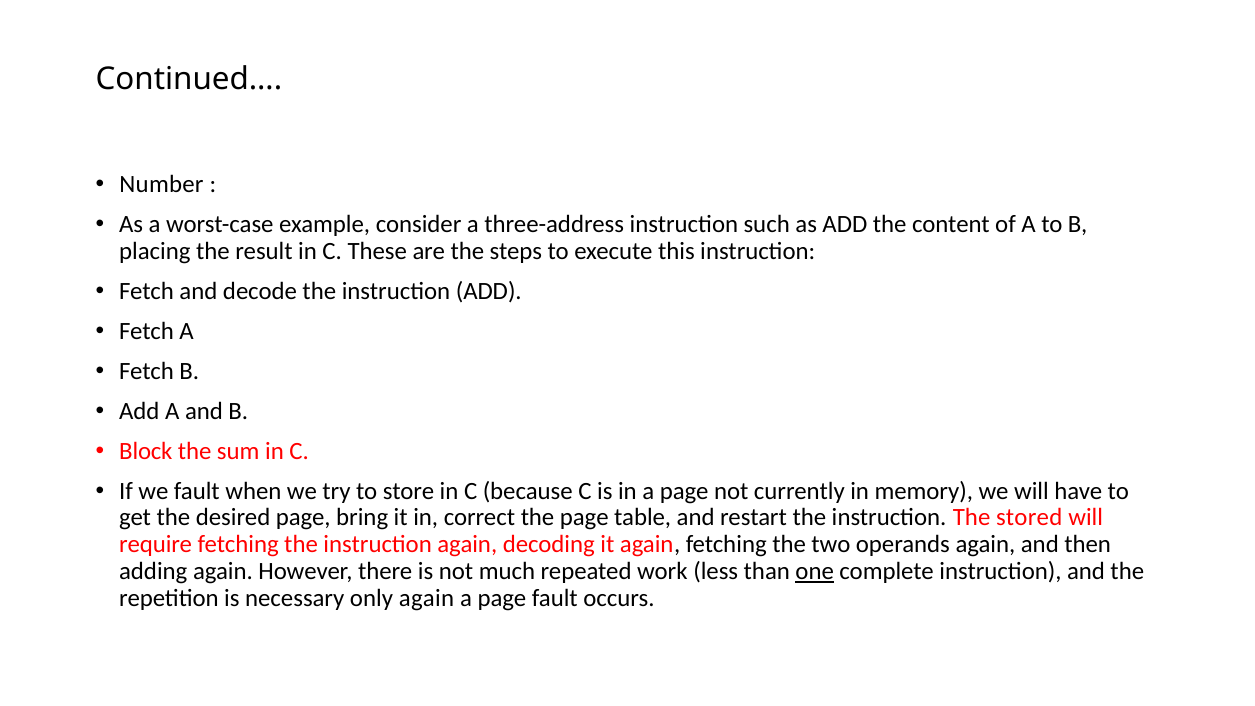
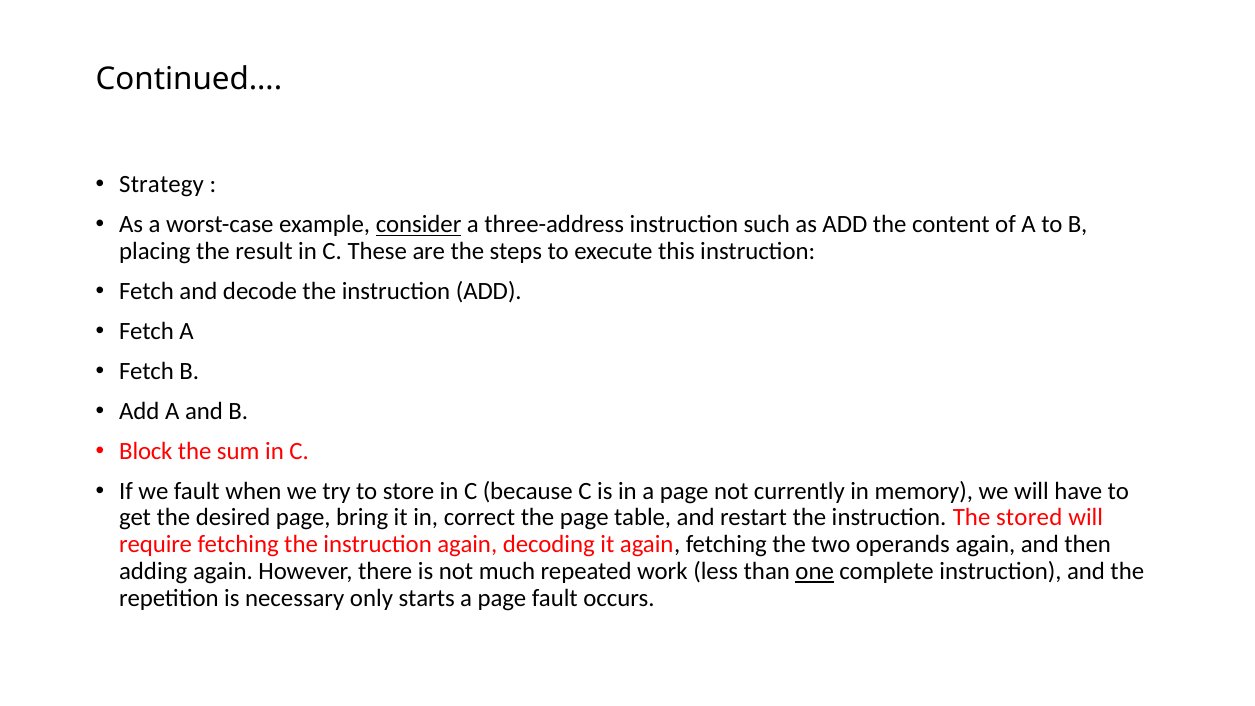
Number: Number -> Strategy
consider underline: none -> present
only again: again -> starts
